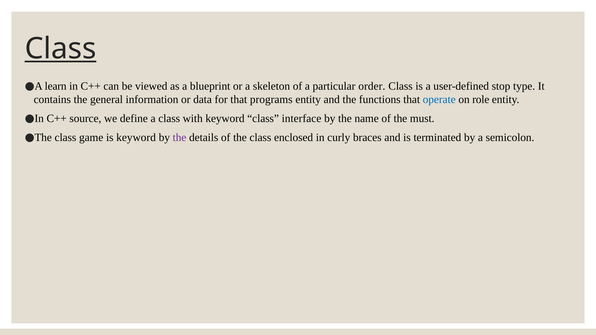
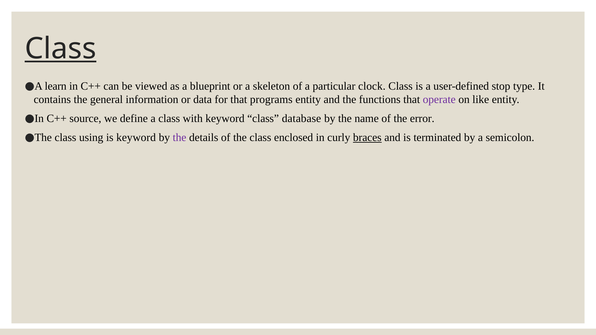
order: order -> clock
operate colour: blue -> purple
role: role -> like
interface: interface -> database
must: must -> error
game: game -> using
braces underline: none -> present
